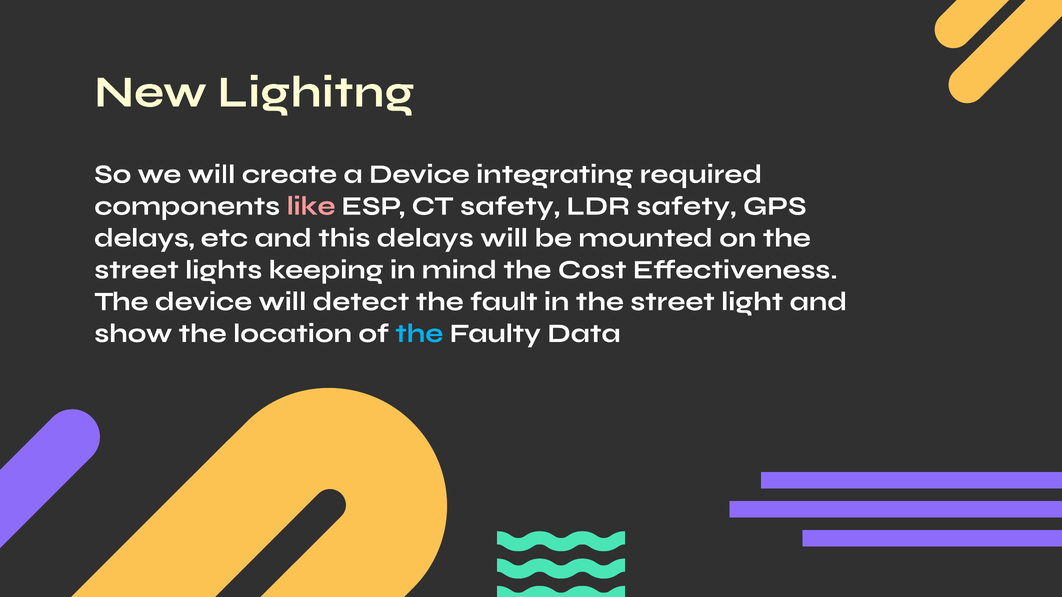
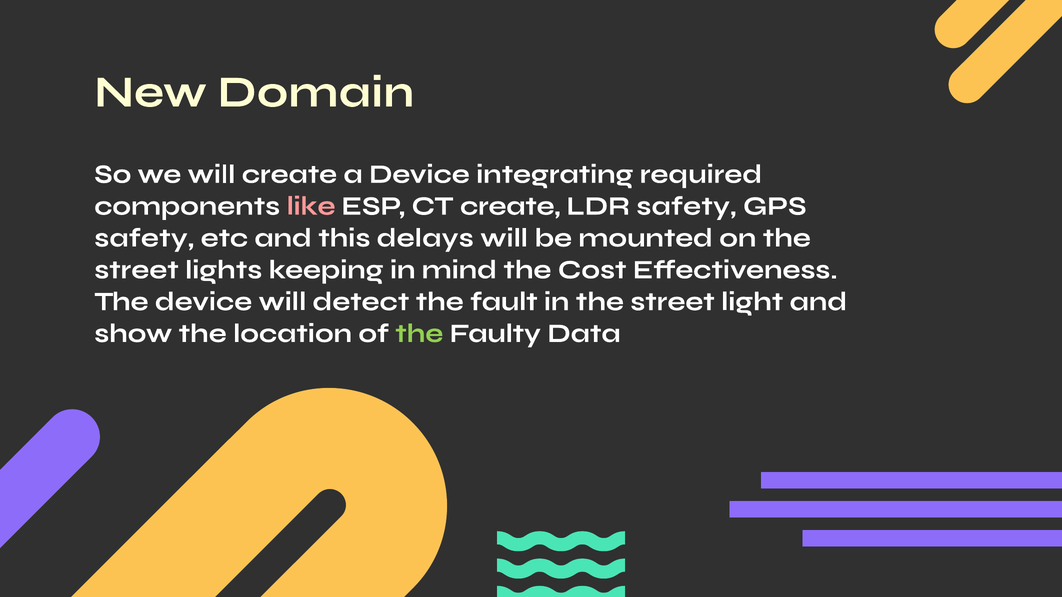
Lighitng: Lighitng -> Domain
CT safety: safety -> create
delays at (144, 238): delays -> safety
the at (419, 333) colour: light blue -> light green
